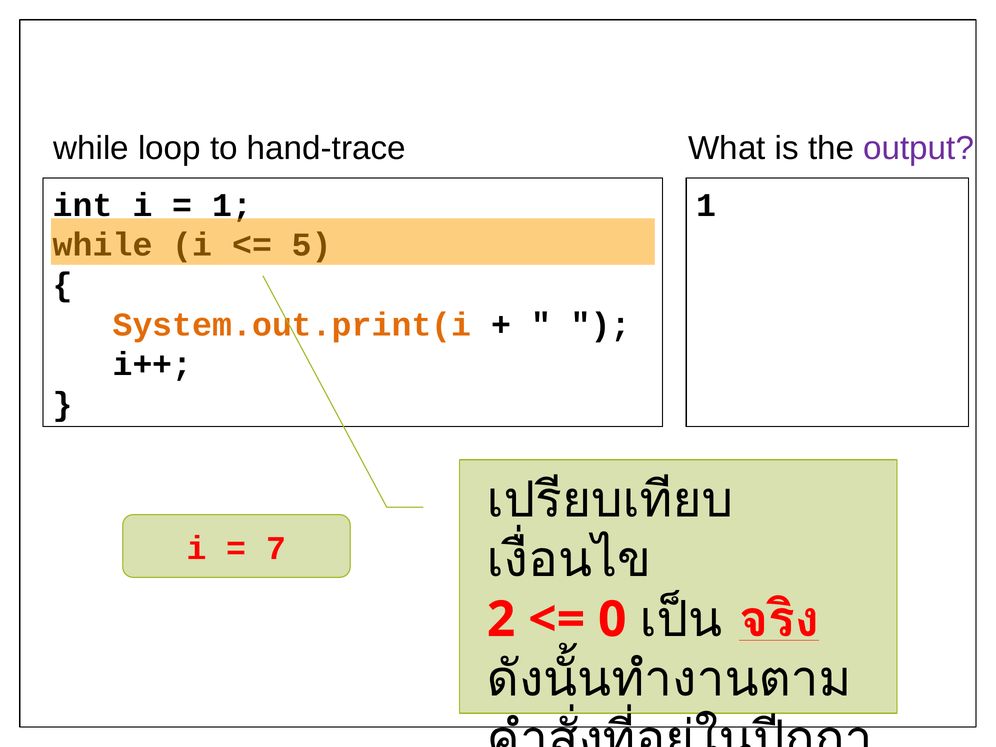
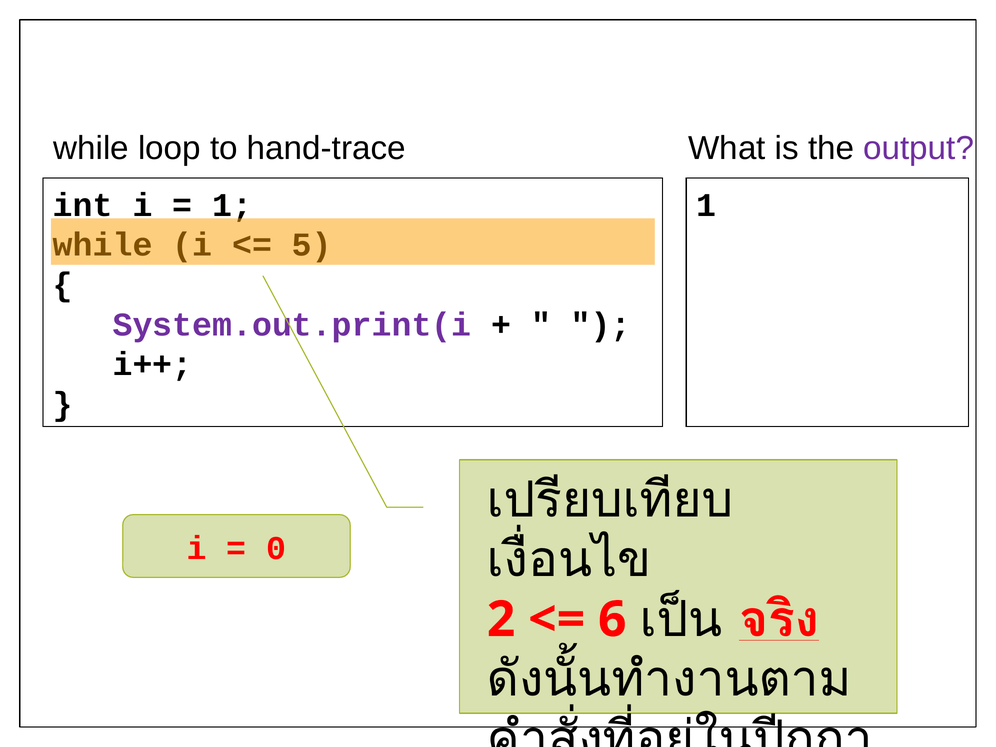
System.out.print(i colour: orange -> purple
7: 7 -> 0
0: 0 -> 6
